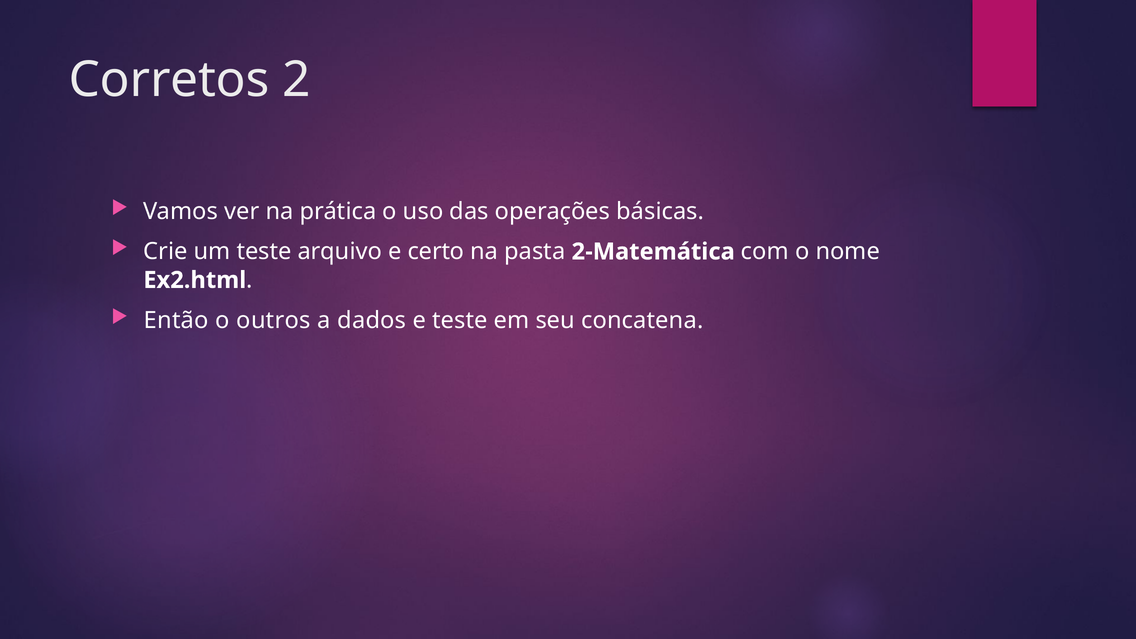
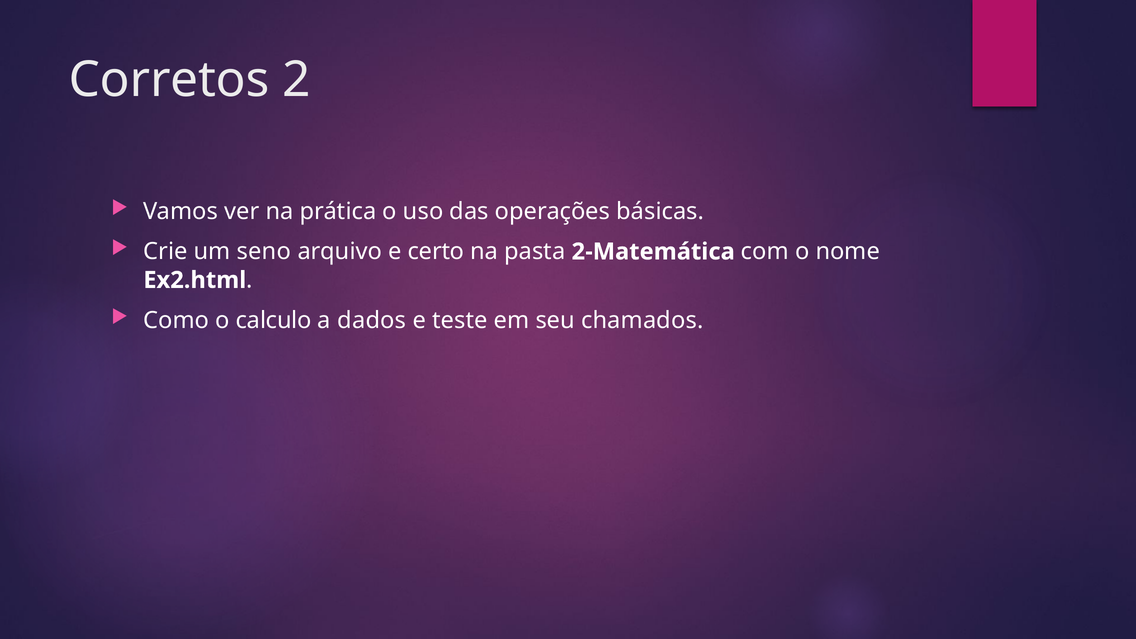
um teste: teste -> seno
Então: Então -> Como
outros: outros -> calculo
concatena: concatena -> chamados
